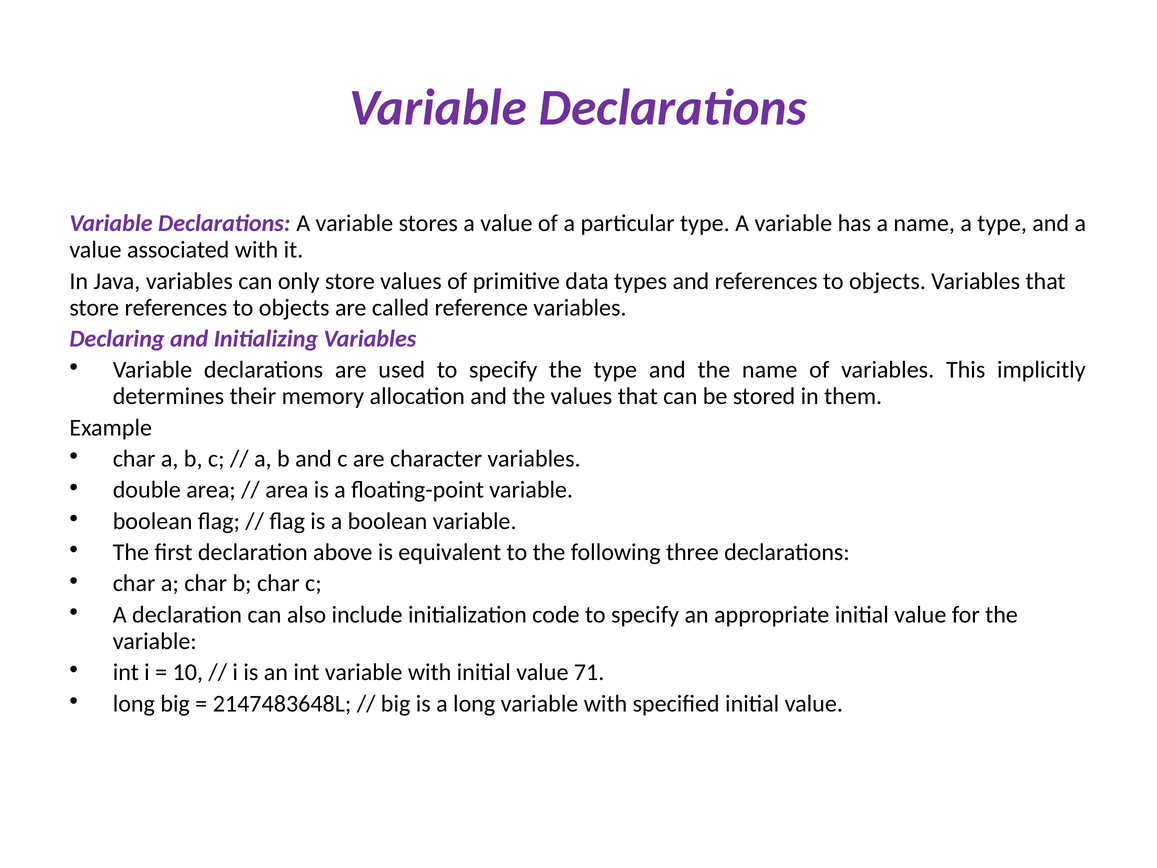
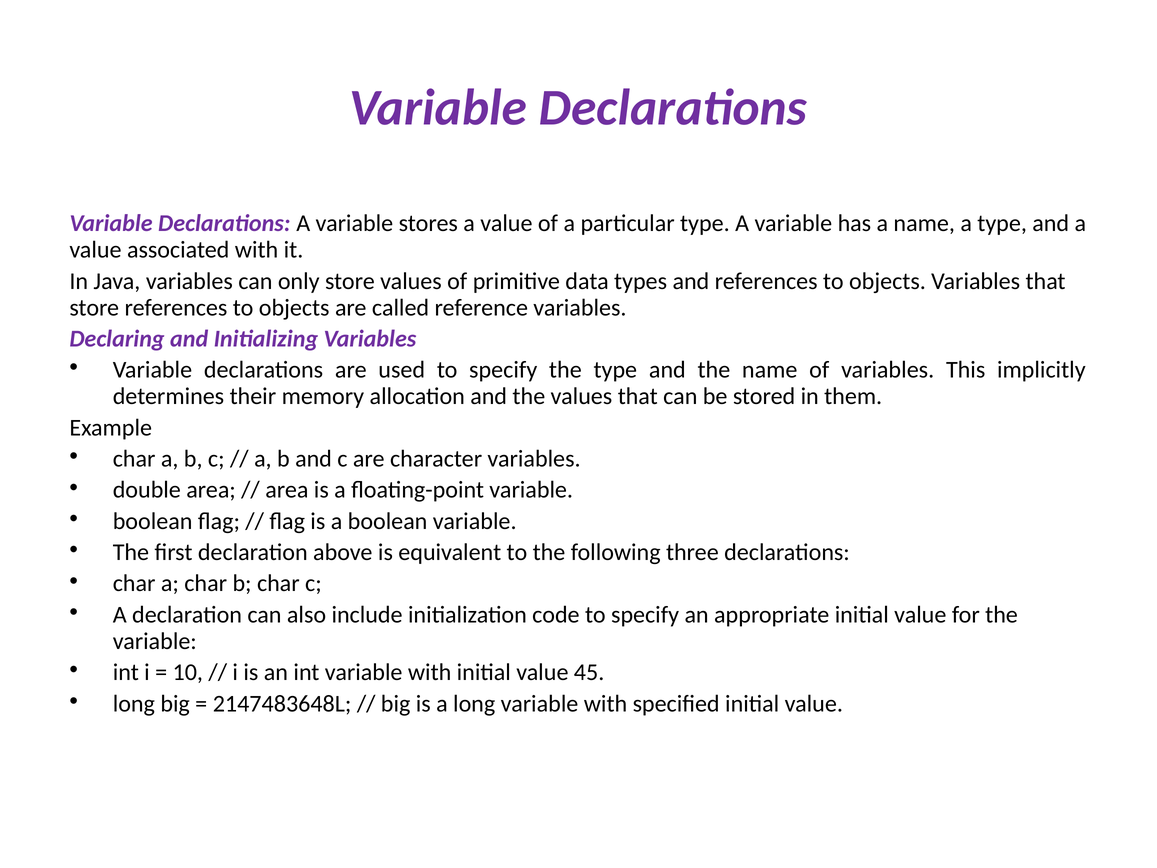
71: 71 -> 45
